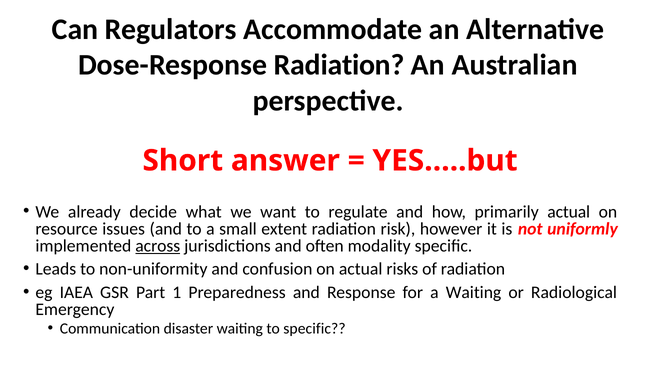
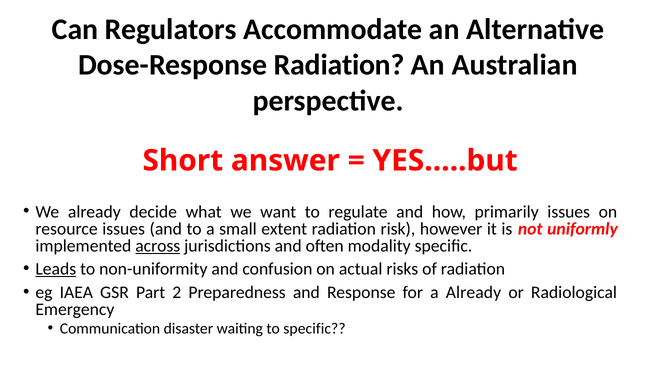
primarily actual: actual -> issues
Leads underline: none -> present
1: 1 -> 2
a Waiting: Waiting -> Already
